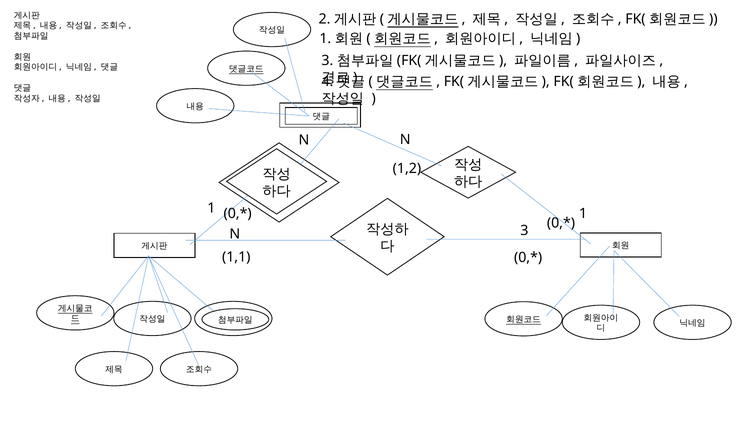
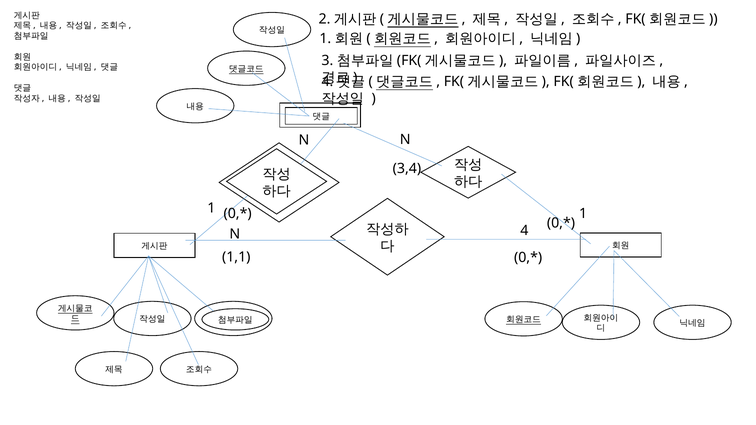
1,2: 1,2 -> 3,4
3: 3 -> 4
